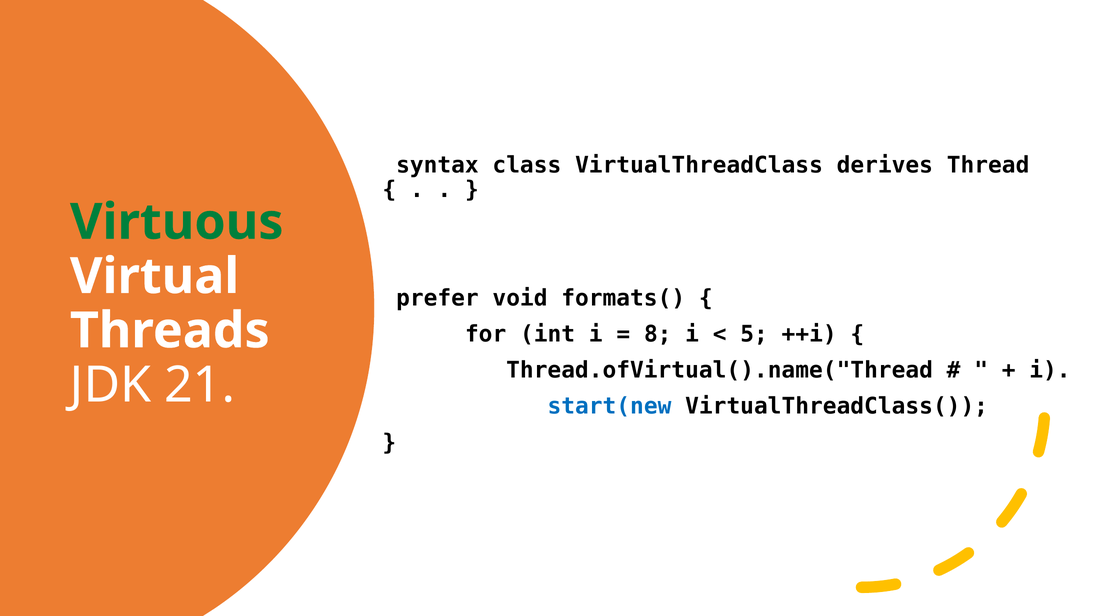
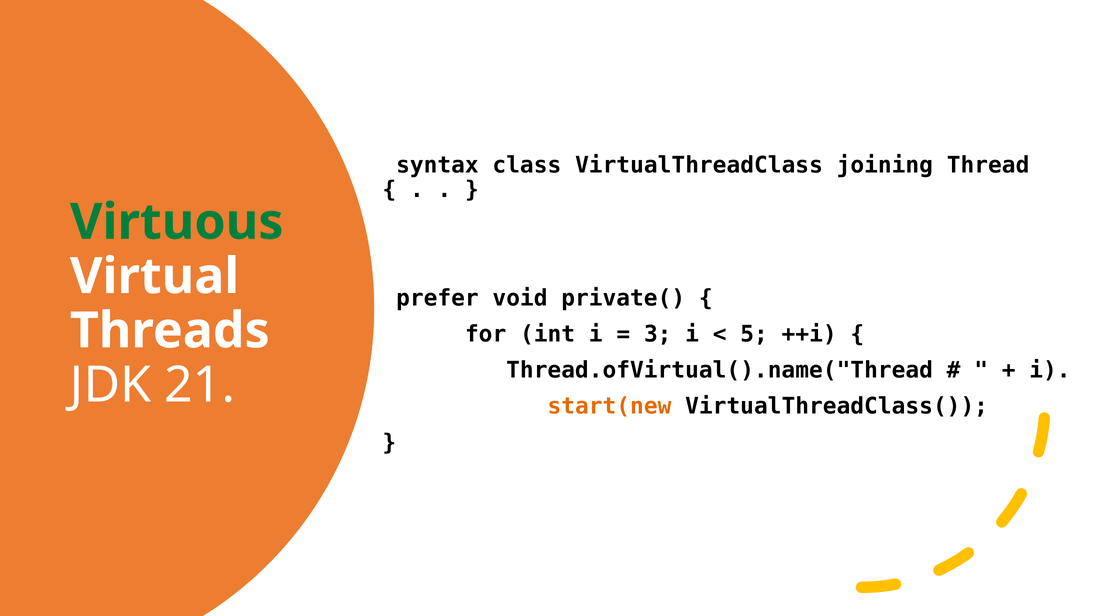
derives: derives -> joining
formats(: formats( -> private(
8: 8 -> 3
start(new colour: blue -> orange
